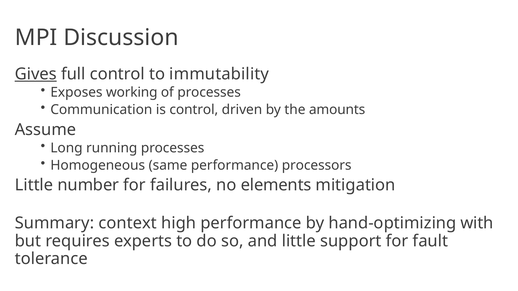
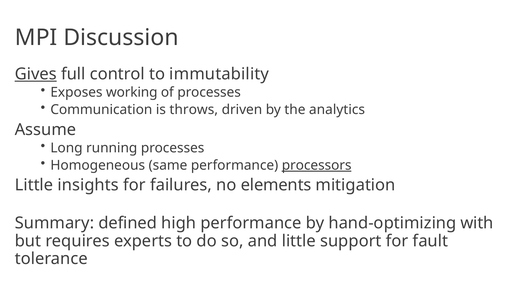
is control: control -> throws
amounts: amounts -> analytics
processors underline: none -> present
number: number -> insights
context: context -> defined
